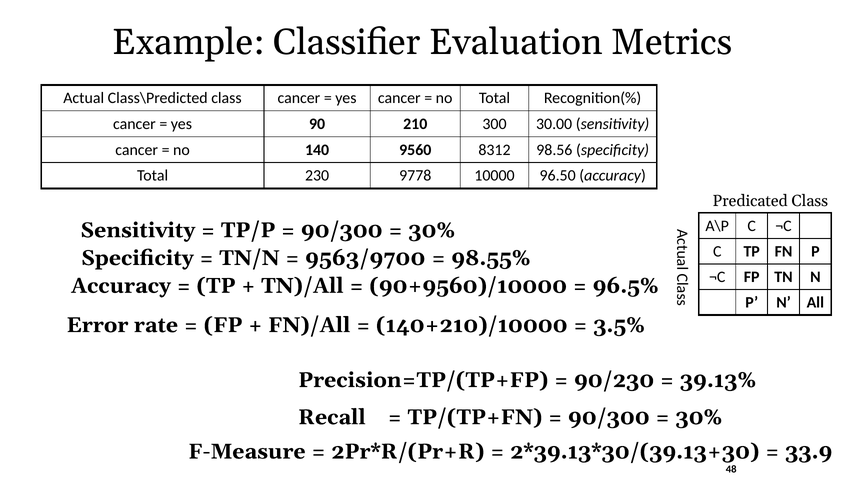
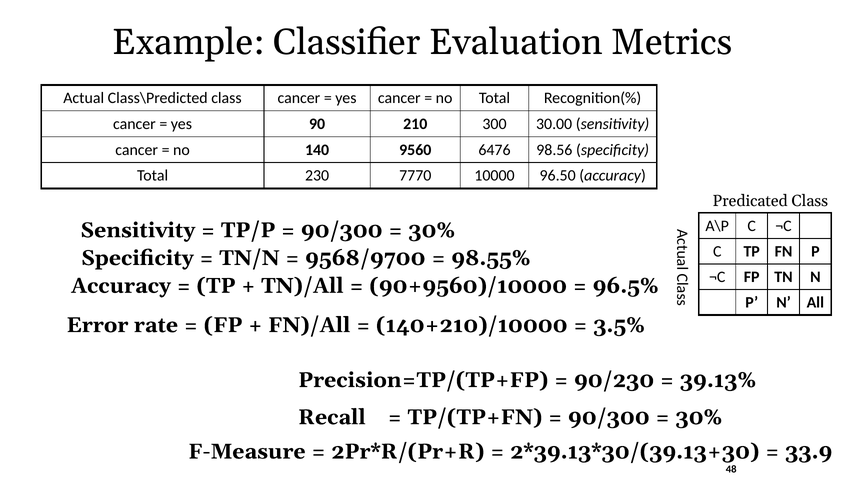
8312: 8312 -> 6476
9778: 9778 -> 7770
9563/9700: 9563/9700 -> 9568/9700
